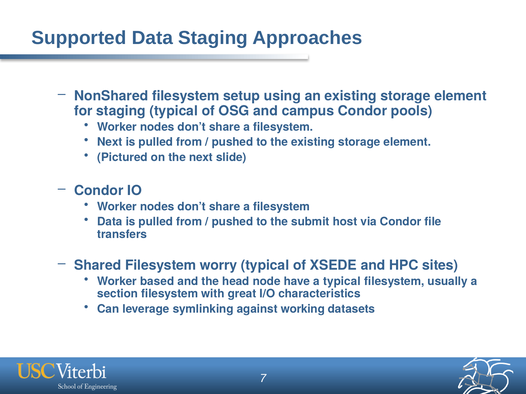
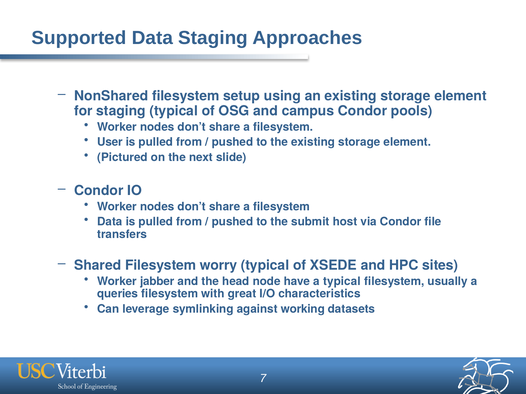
Next at (110, 142): Next -> User
based: based -> jabber
section: section -> queries
